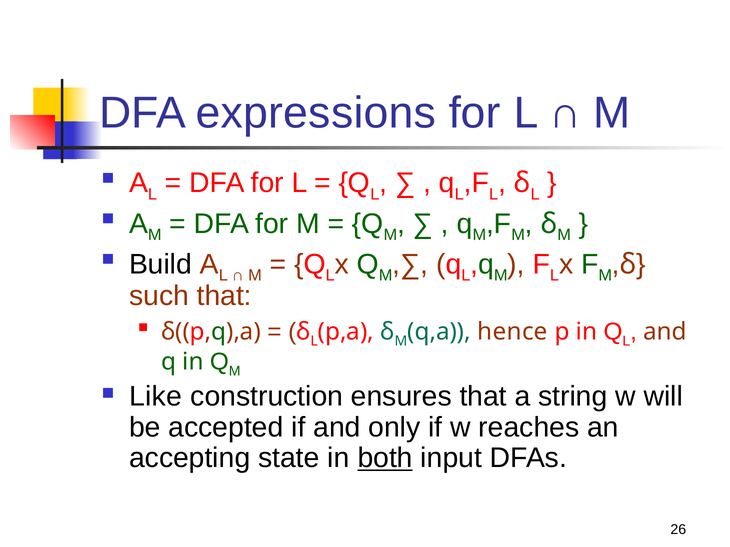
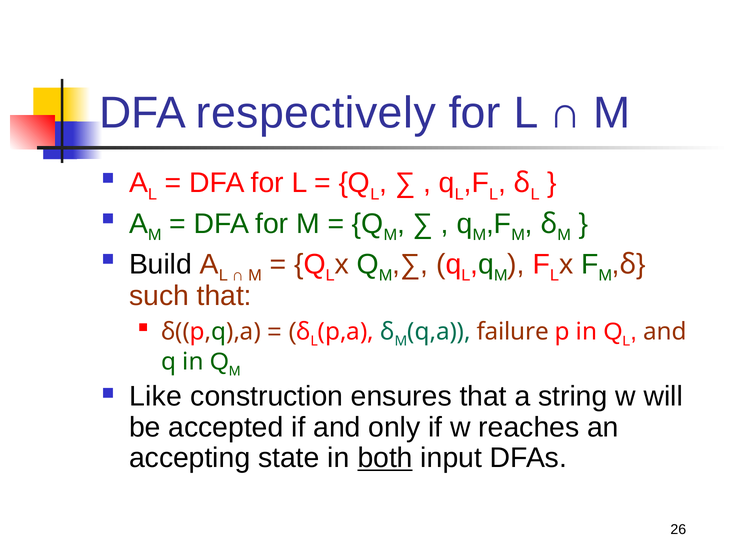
expressions: expressions -> respectively
hence: hence -> failure
